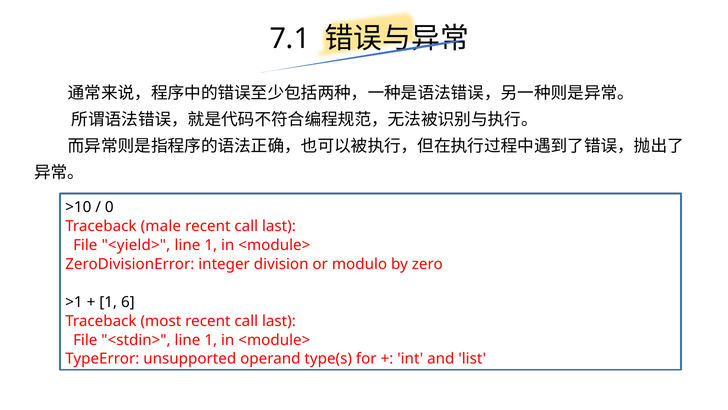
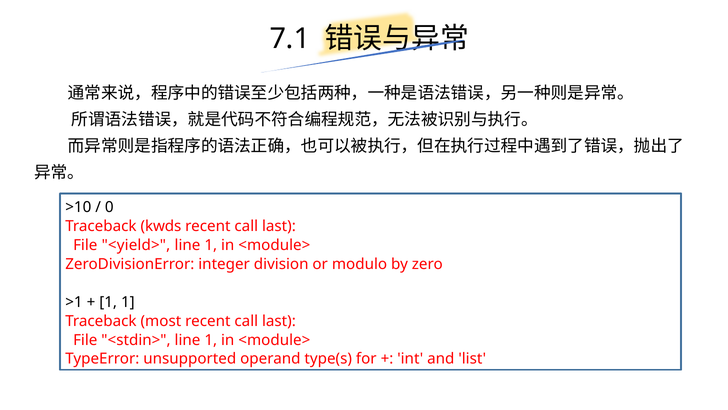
male: male -> kwds
1 6: 6 -> 1
